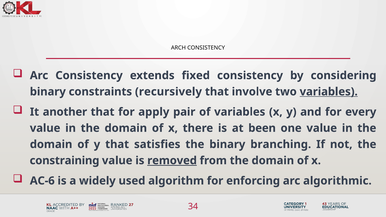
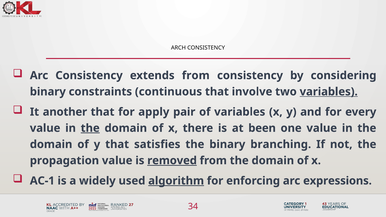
extends fixed: fixed -> from
recursively: recursively -> continuous
the at (90, 128) underline: none -> present
constraining: constraining -> propagation
AC-6: AC-6 -> AC-1
algorithm underline: none -> present
algorithmic: algorithmic -> expressions
